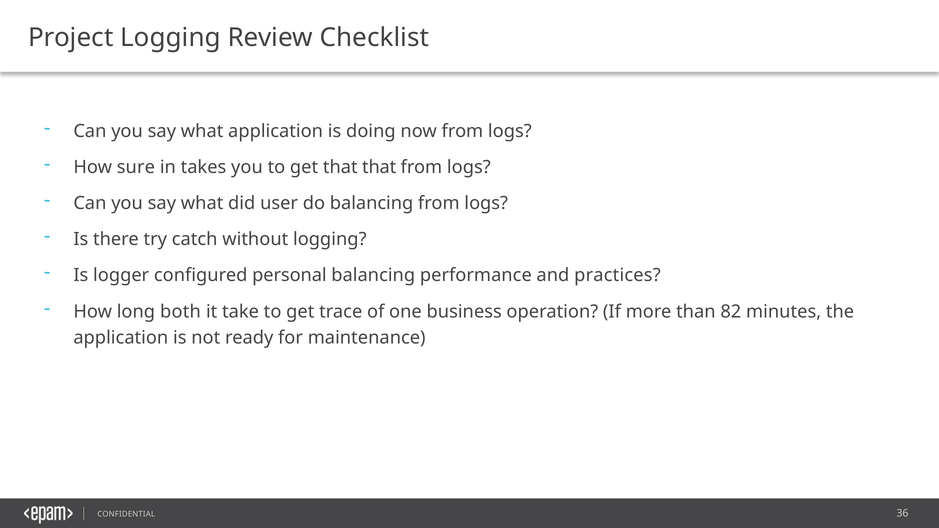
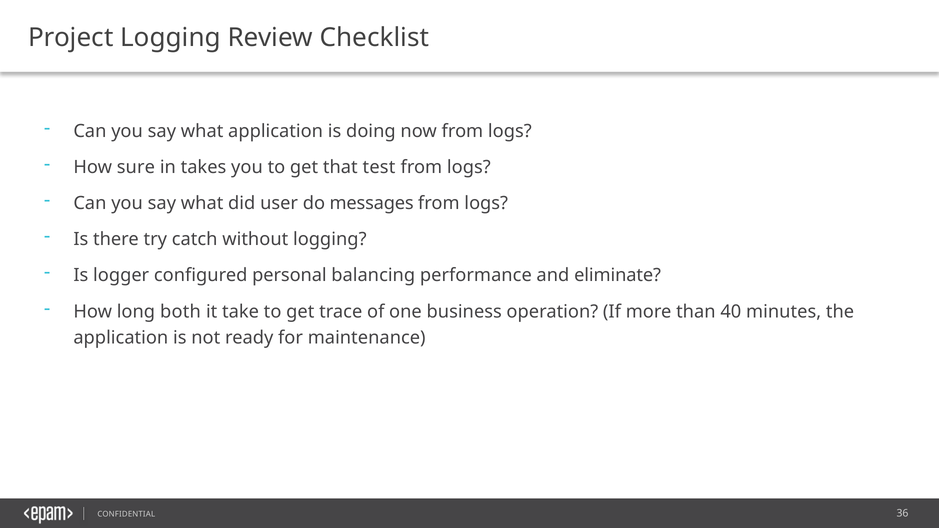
that that: that -> test
do balancing: balancing -> messages
practices: practices -> eliminate
82: 82 -> 40
